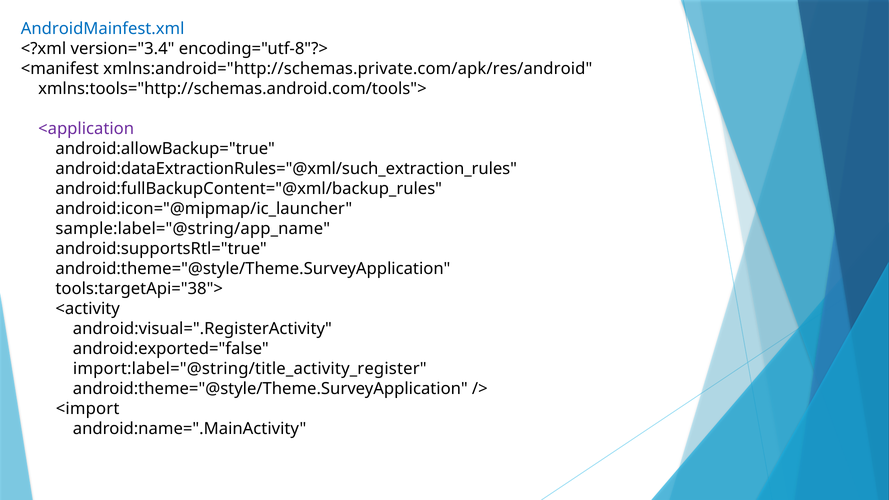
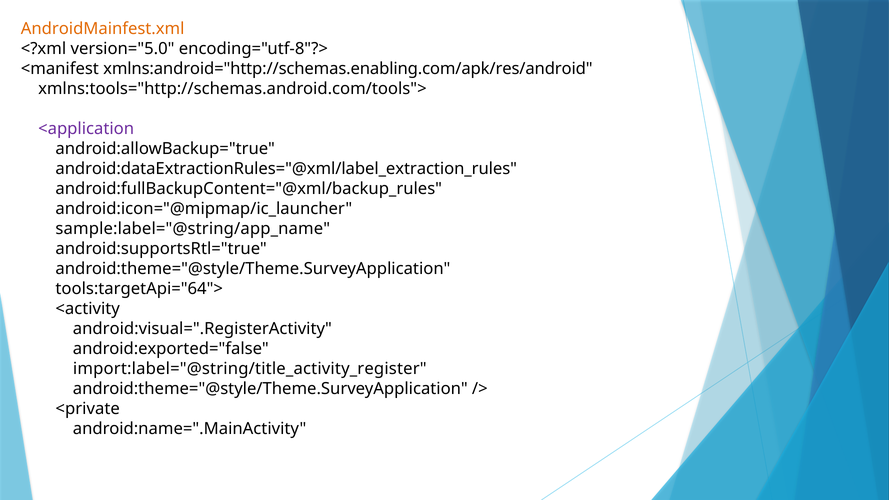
AndroidMainfest.xml colour: blue -> orange
version="3.4: version="3.4 -> version="5.0
xmlns:android="http://schemas.private.com/apk/res/android: xmlns:android="http://schemas.private.com/apk/res/android -> xmlns:android="http://schemas.enabling.com/apk/res/android
android:dataExtractionRules="@xml/such_extraction_rules: android:dataExtractionRules="@xml/such_extraction_rules -> android:dataExtractionRules="@xml/label_extraction_rules
tools:targetApi="38">: tools:targetApi="38"> -> tools:targetApi="64">
<import: <import -> <private
